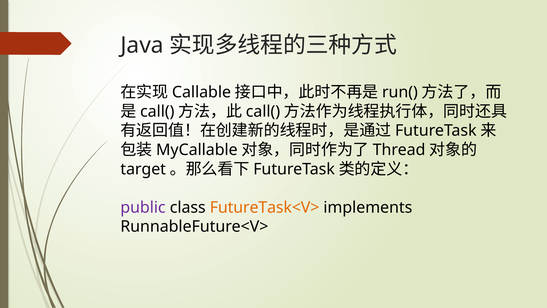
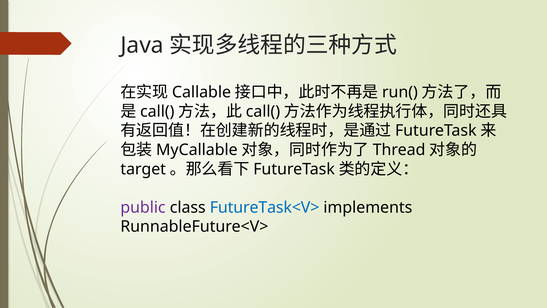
FutureTask<V> colour: orange -> blue
